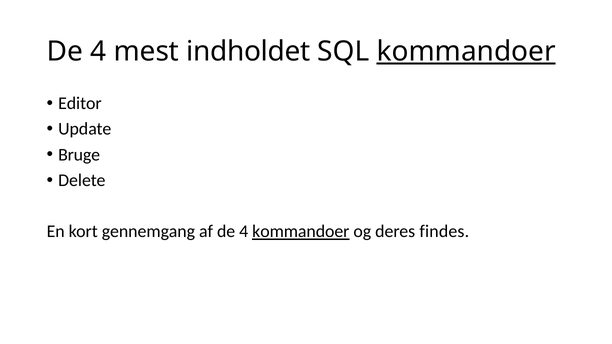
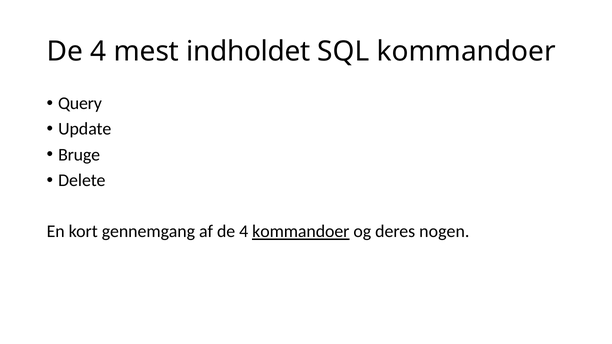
kommandoer at (466, 51) underline: present -> none
Editor: Editor -> Query
findes: findes -> nogen
